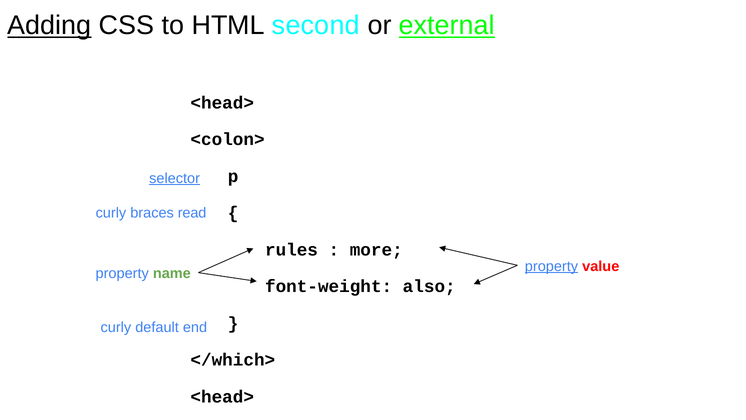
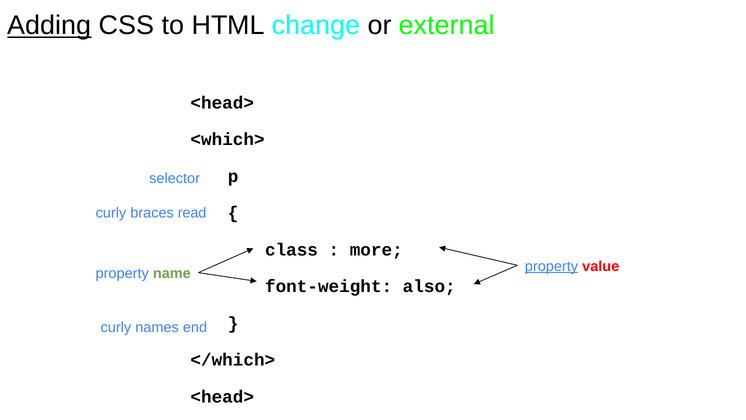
second: second -> change
external underline: present -> none
<colon>: <colon> -> <which>
selector underline: present -> none
rules: rules -> class
default: default -> names
